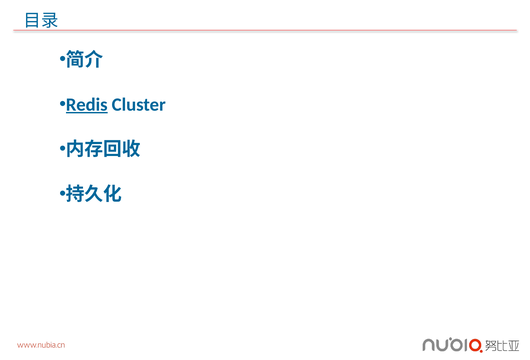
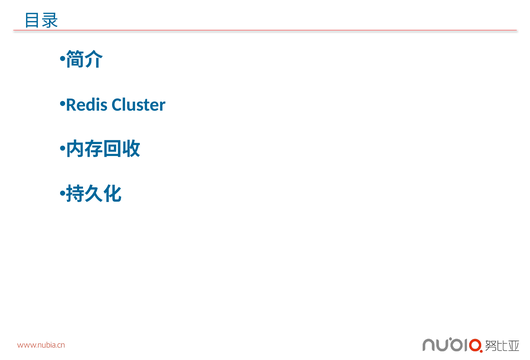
Redis underline: present -> none
